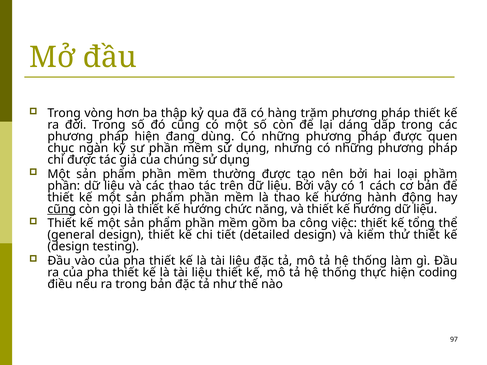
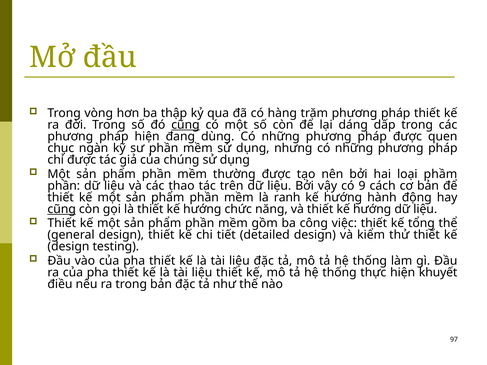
cũng at (185, 125) underline: none -> present
1: 1 -> 9
là thao: thao -> ranh
coding: coding -> khuyết
